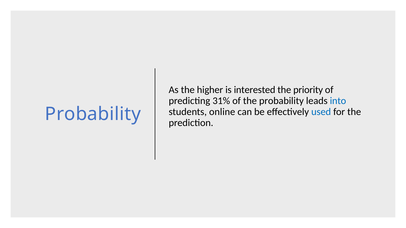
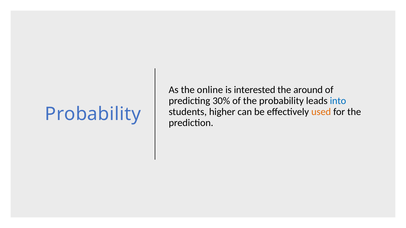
higher: higher -> online
priority: priority -> around
31%: 31% -> 30%
online: online -> higher
used colour: blue -> orange
